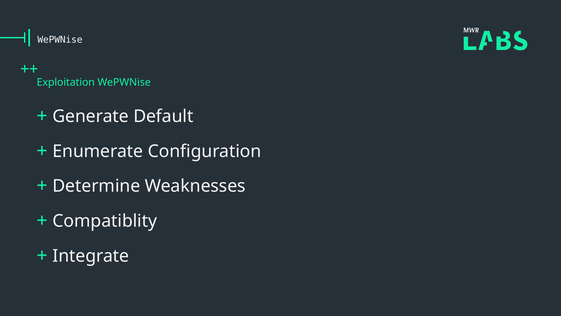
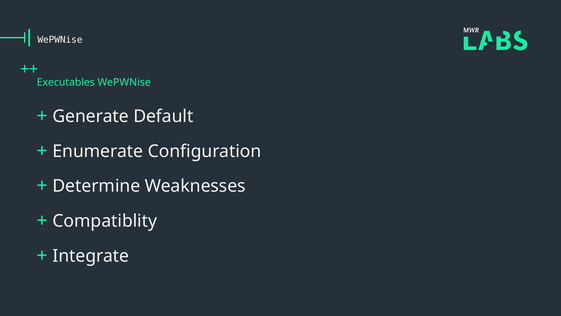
Exploitation: Exploitation -> Executables
